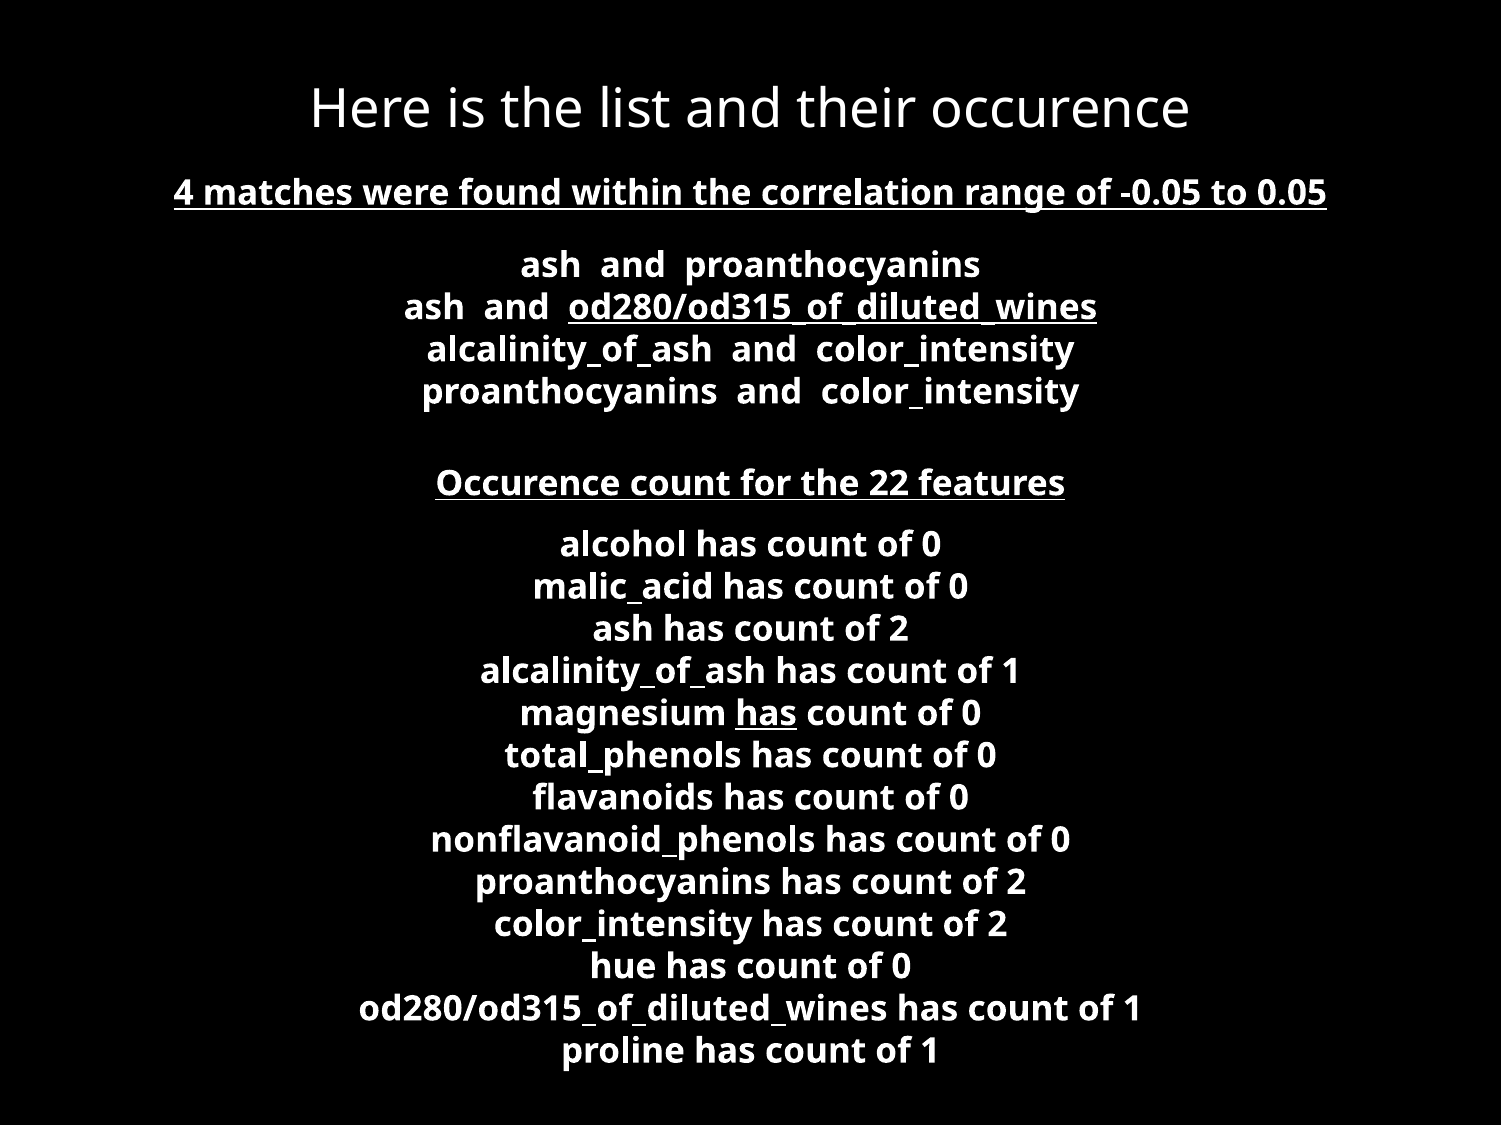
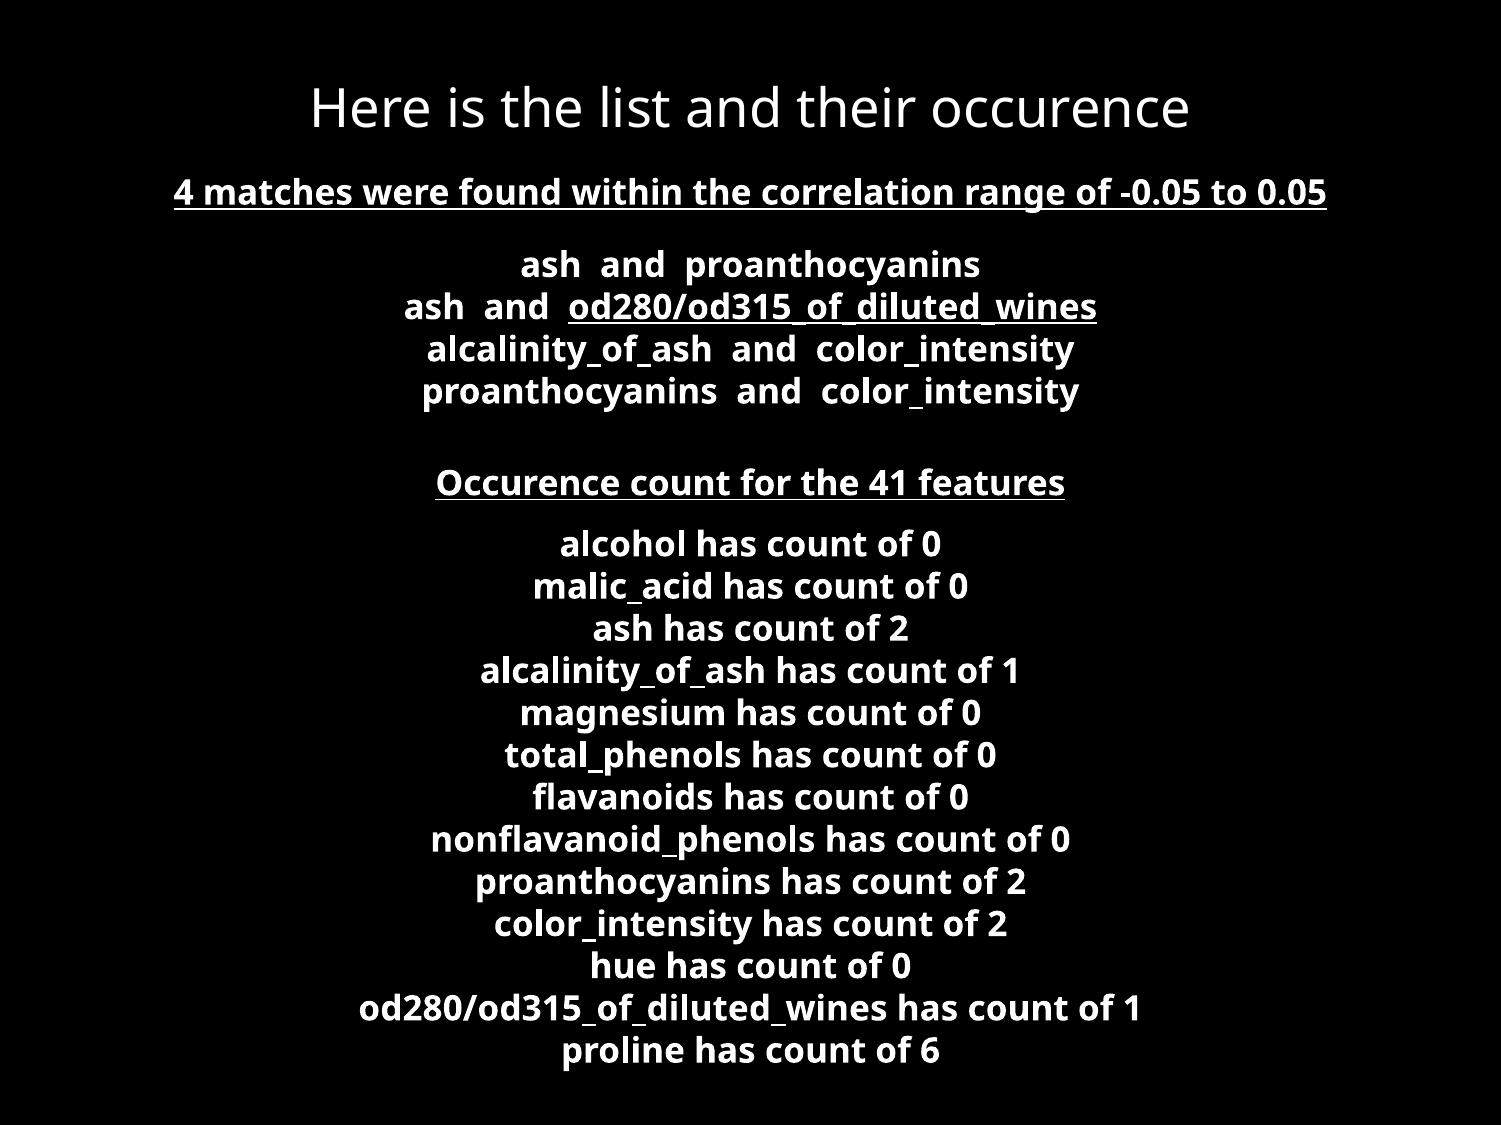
22: 22 -> 41
has at (766, 714) underline: present -> none
1 at (930, 1052): 1 -> 6
